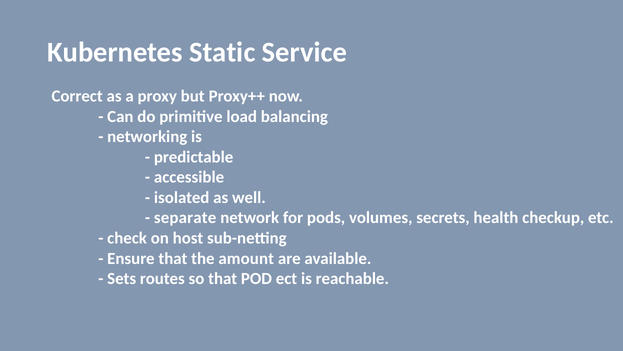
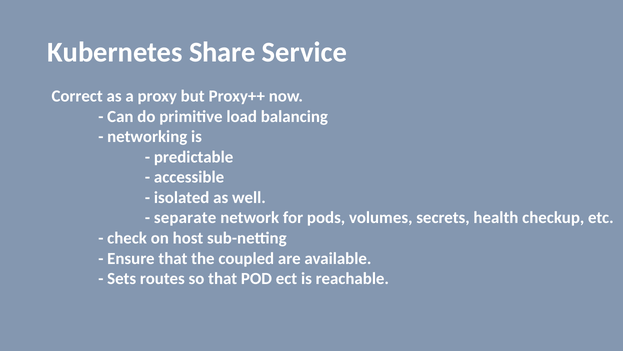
Static: Static -> Share
amount: amount -> coupled
